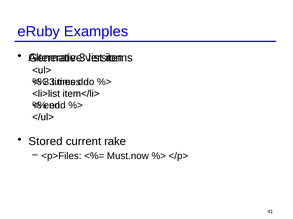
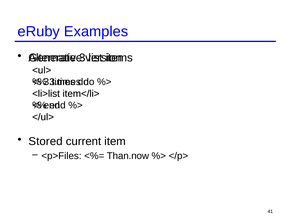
rake: rake -> item
Must.now: Must.now -> Than.now
